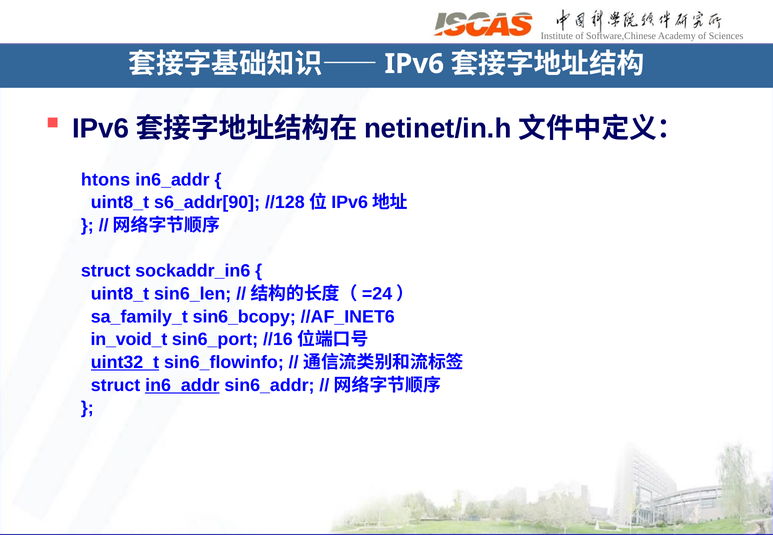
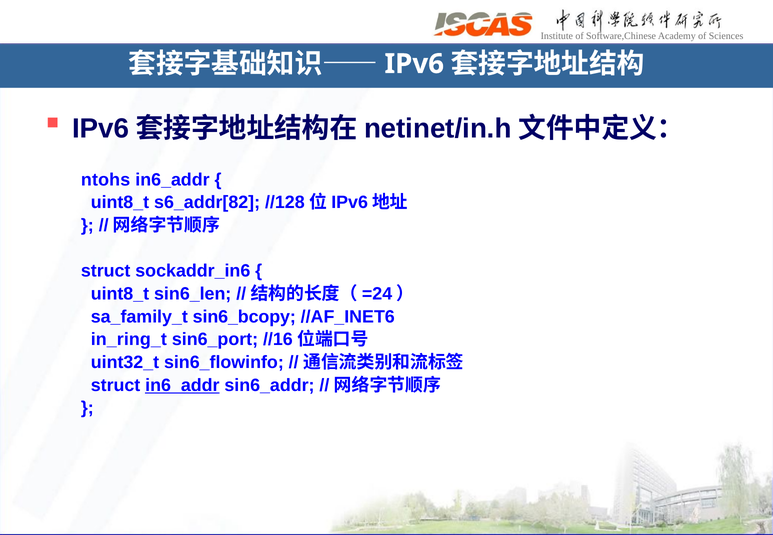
htons: htons -> ntohs
s6_addr[90: s6_addr[90 -> s6_addr[82
in_void_t: in_void_t -> in_ring_t
uint32_t underline: present -> none
